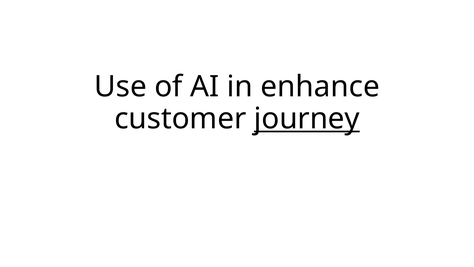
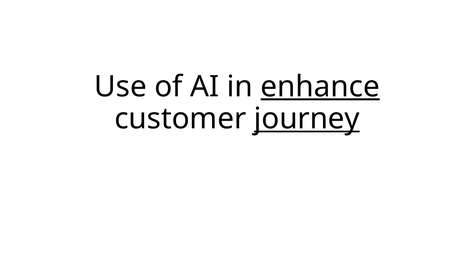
enhance underline: none -> present
